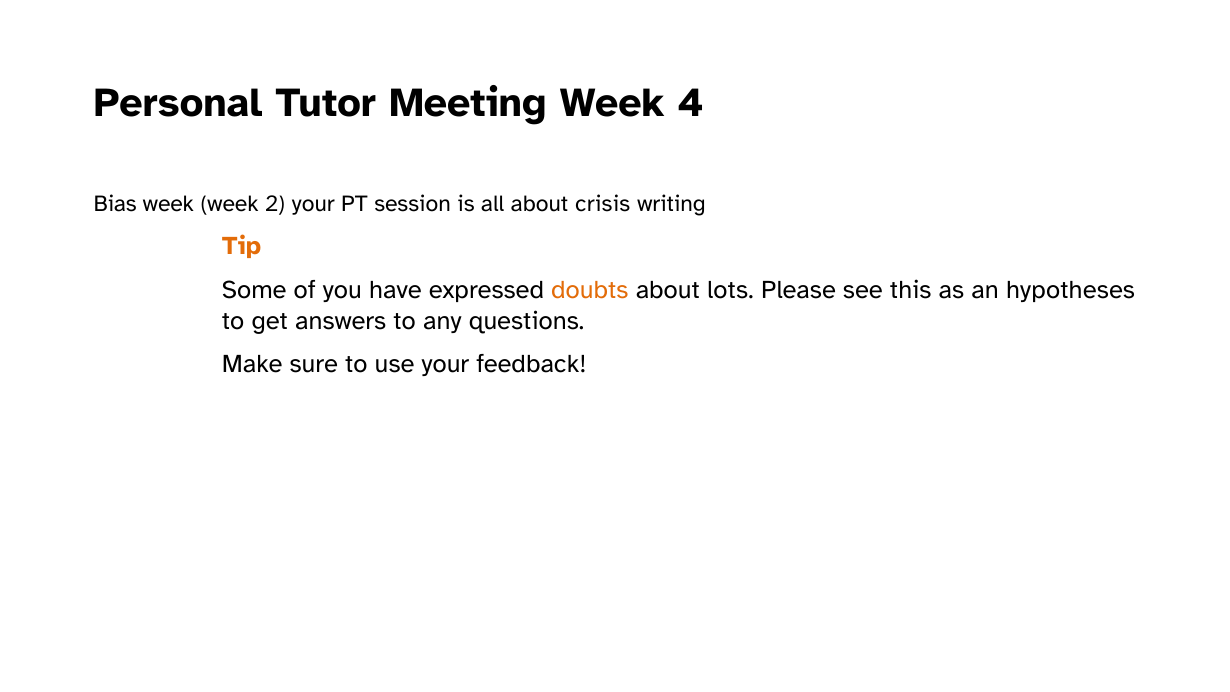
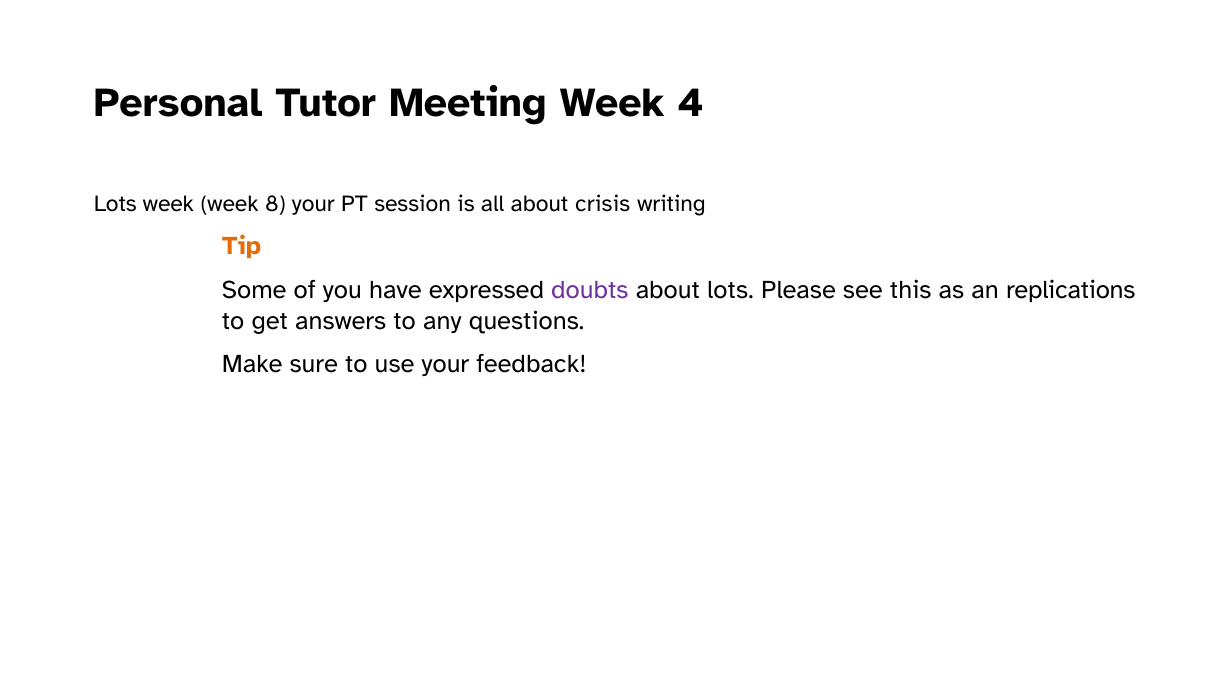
Bias at (115, 204): Bias -> Lots
2: 2 -> 8
doubts colour: orange -> purple
hypotheses: hypotheses -> replications
